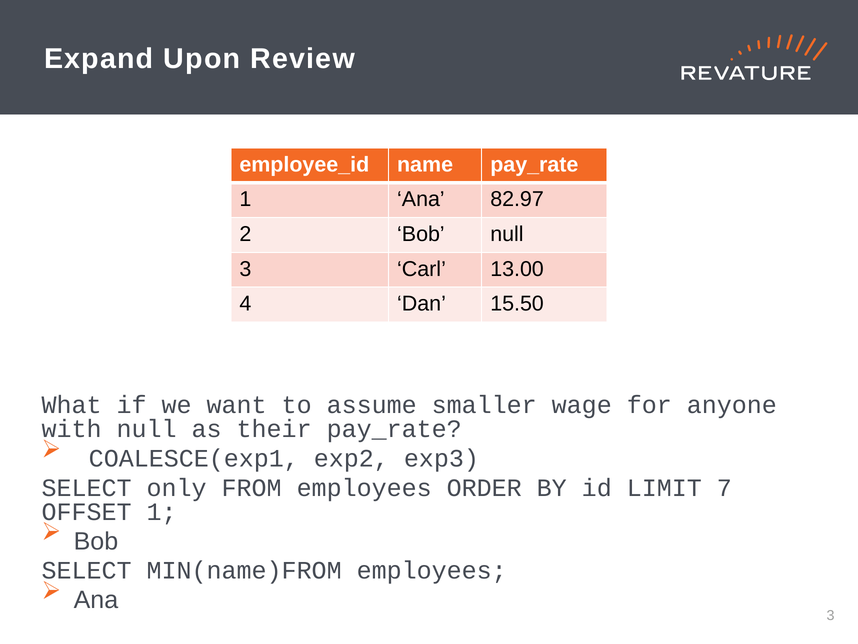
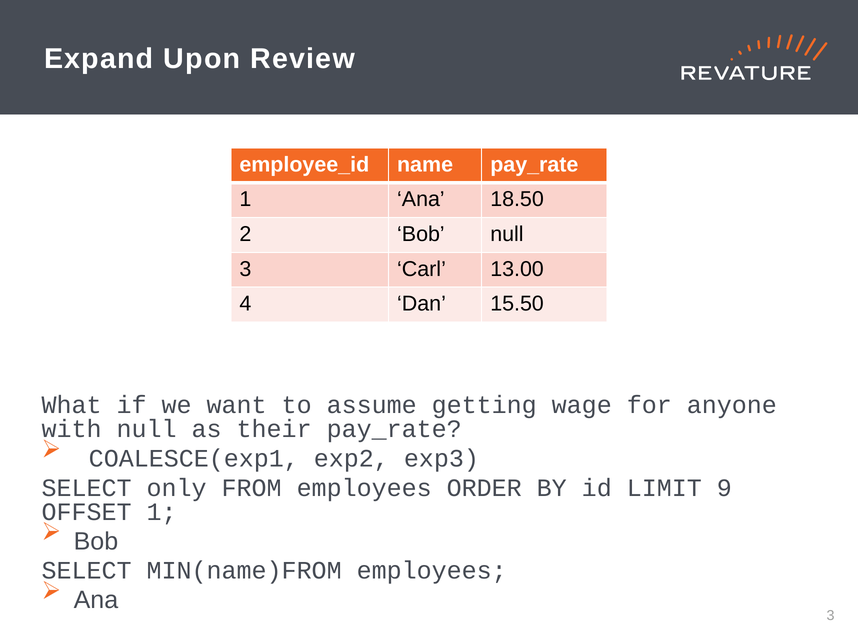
82.97: 82.97 -> 18.50
smaller: smaller -> getting
7: 7 -> 9
